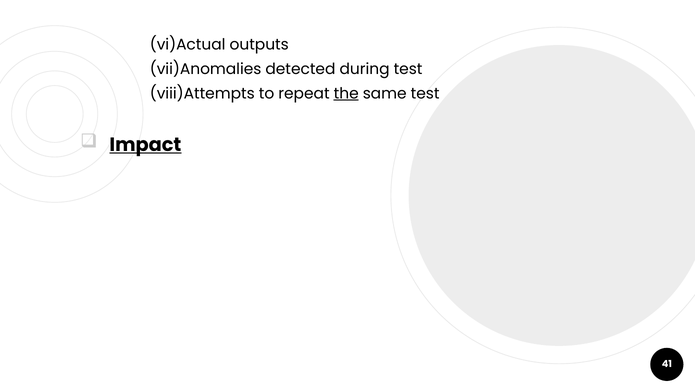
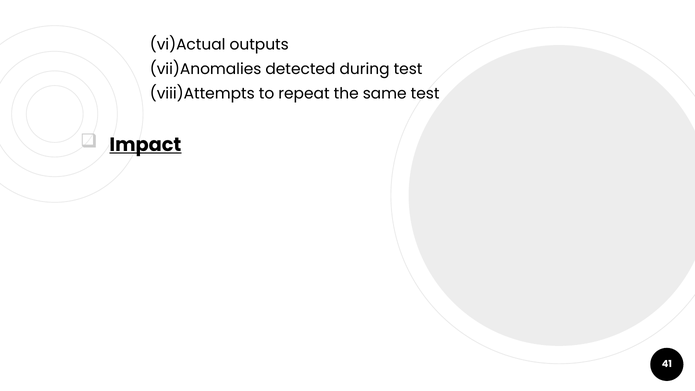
the underline: present -> none
